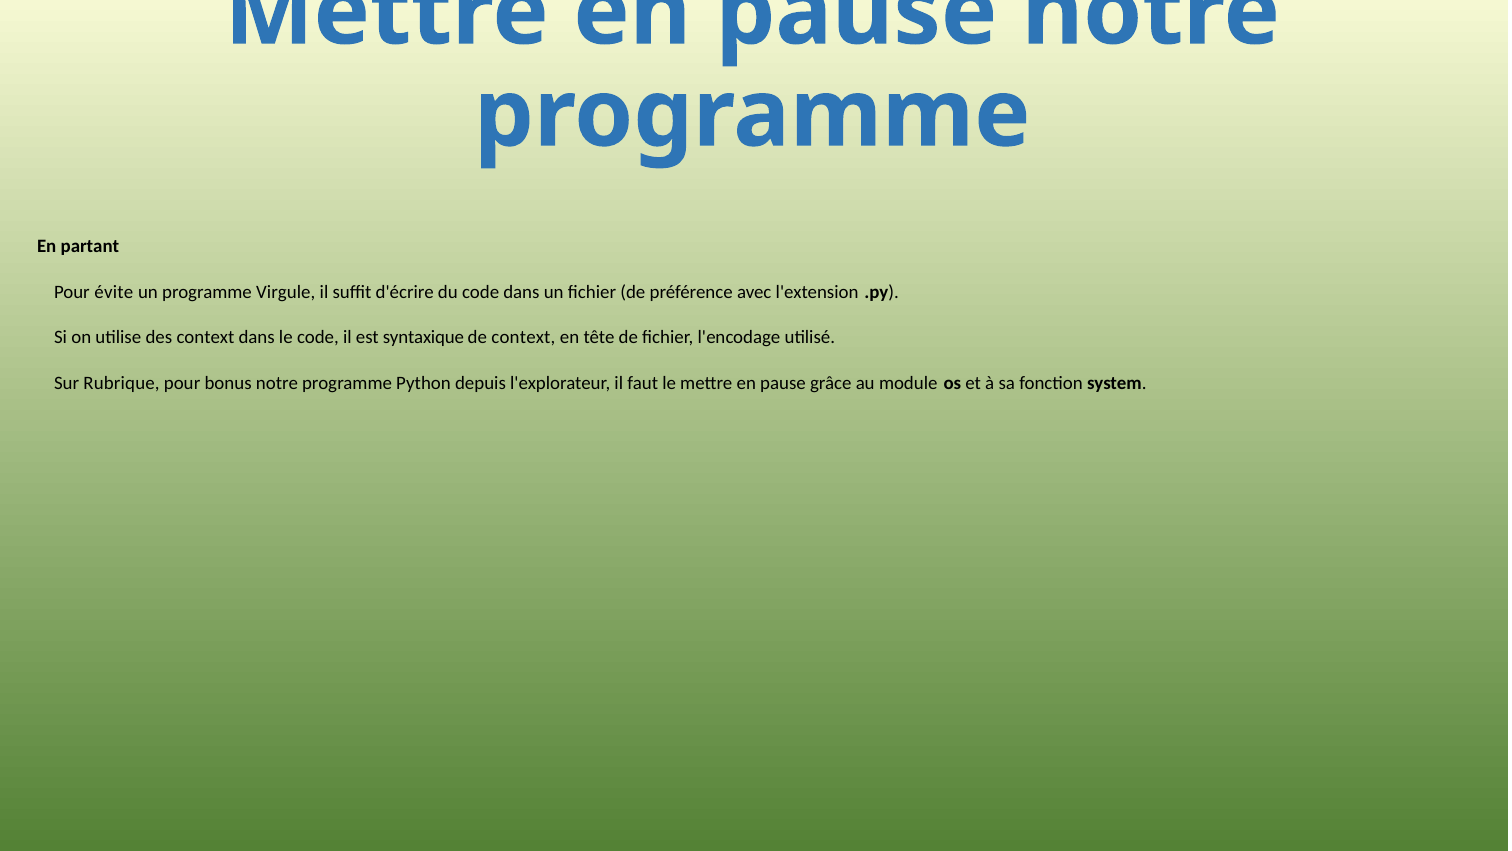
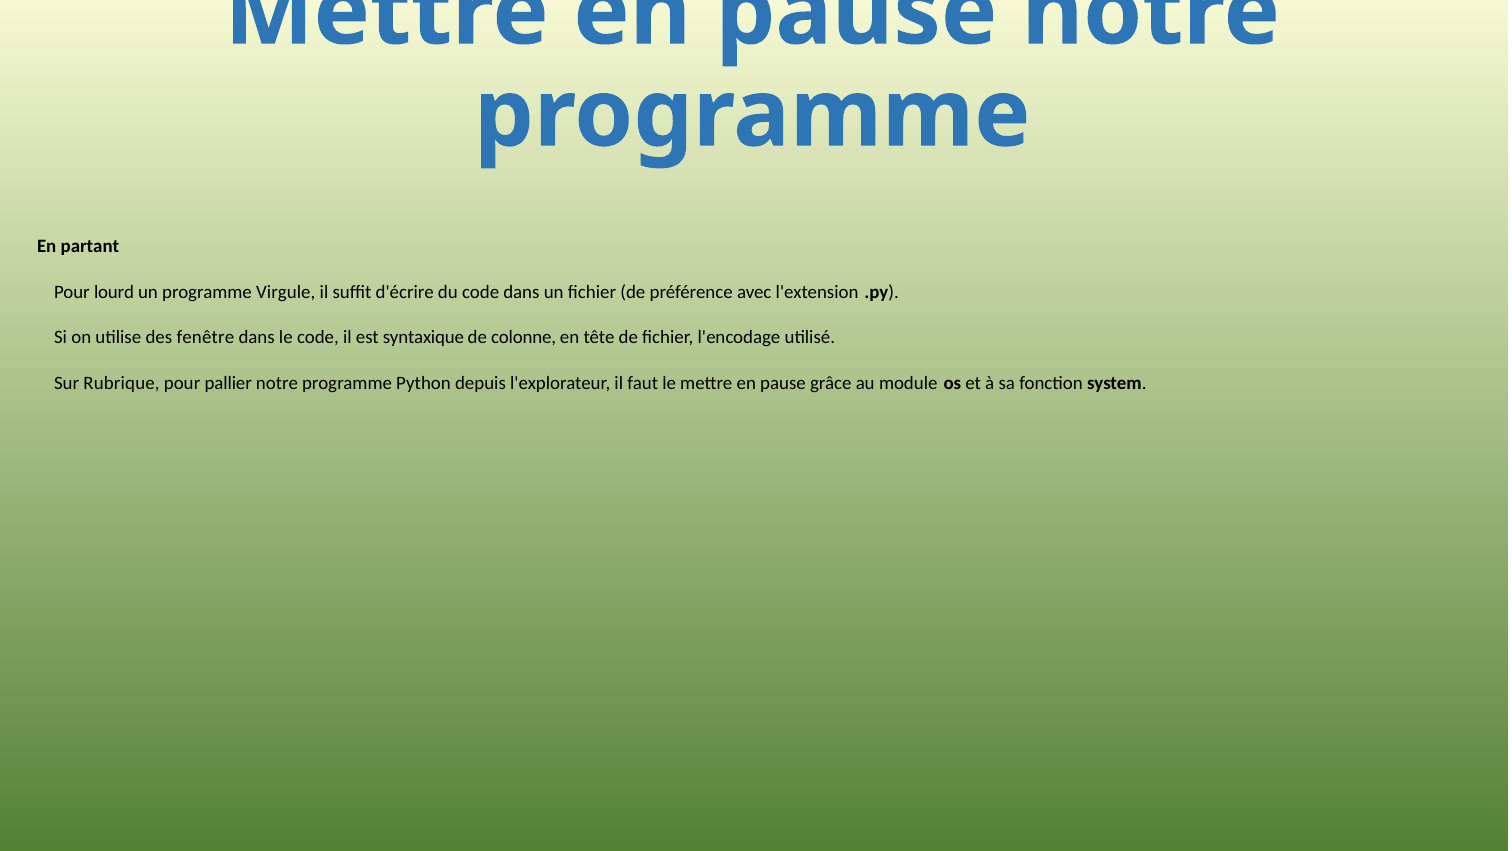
évite: évite -> lourd
des context: context -> fenêtre
de context: context -> colonne
bonus: bonus -> pallier
